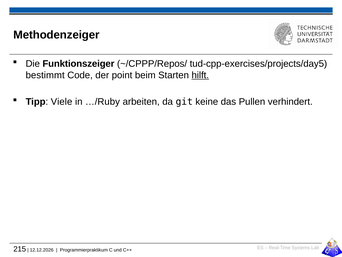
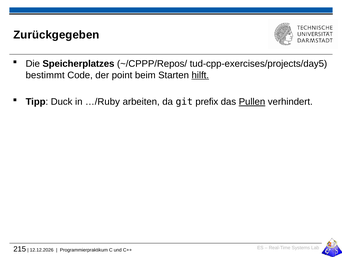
Methodenzeiger: Methodenzeiger -> Zurückgegeben
Funktionszeiger: Funktionszeiger -> Speicherplatzes
Viele: Viele -> Duck
keine: keine -> prefix
Pullen underline: none -> present
